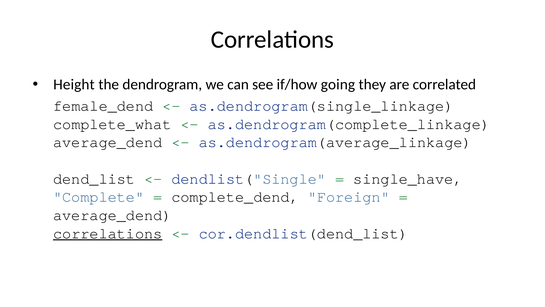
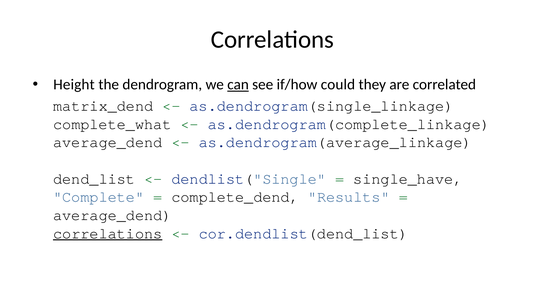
can underline: none -> present
going: going -> could
female_dend: female_dend -> matrix_dend
Foreign: Foreign -> Results
